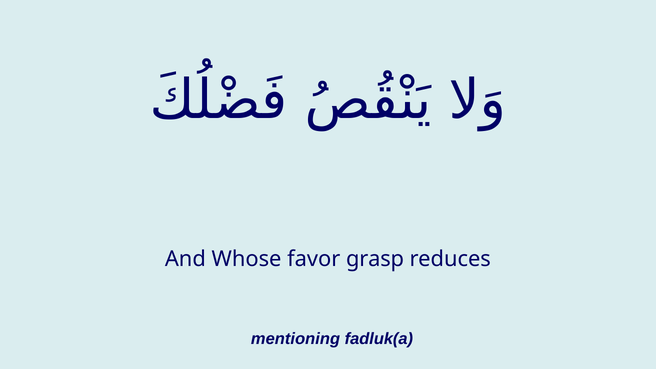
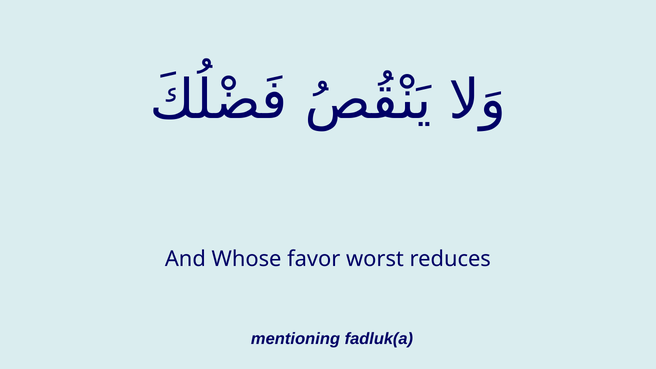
grasp: grasp -> worst
